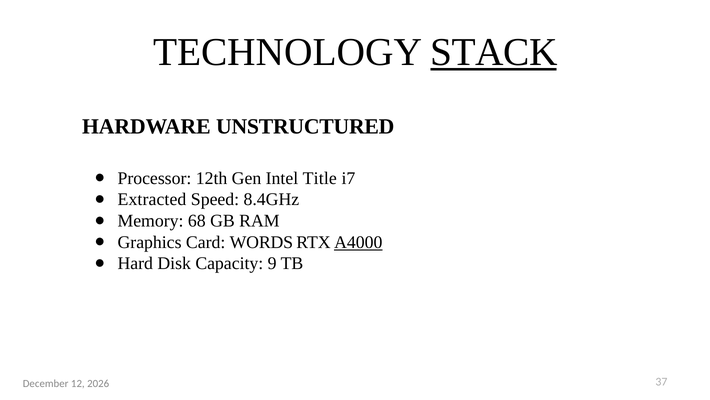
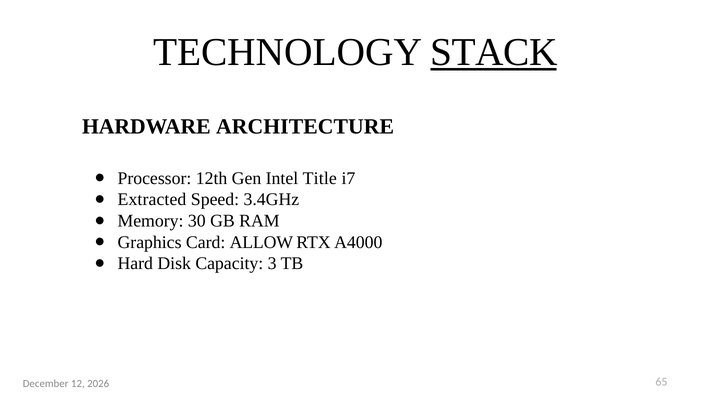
UNSTRUCTURED: UNSTRUCTURED -> ARCHITECTURE
8.4GHz: 8.4GHz -> 3.4GHz
68: 68 -> 30
WORDS: WORDS -> ALLOW
A4000 underline: present -> none
9: 9 -> 3
37: 37 -> 65
